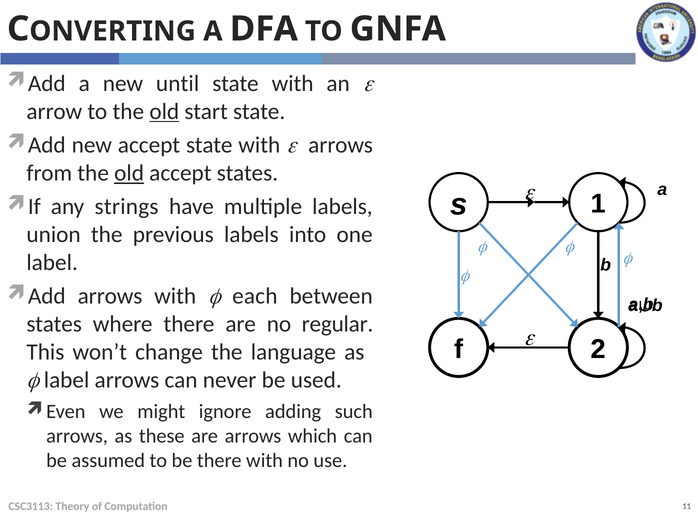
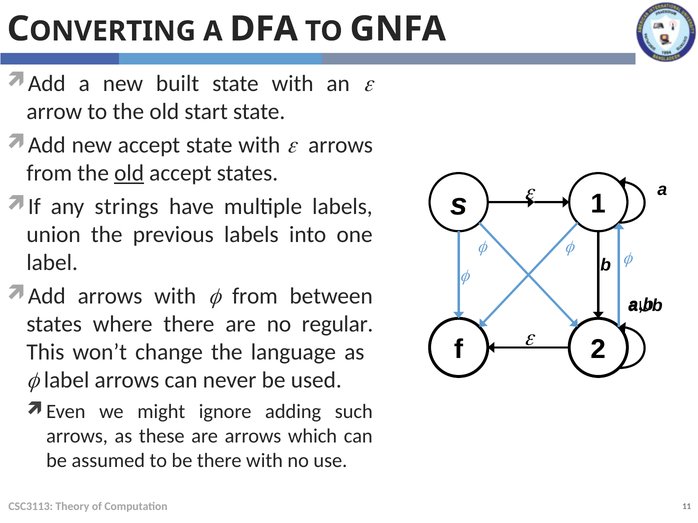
until: until -> built
old at (164, 112) underline: present -> none
each at (255, 297): each -> from
